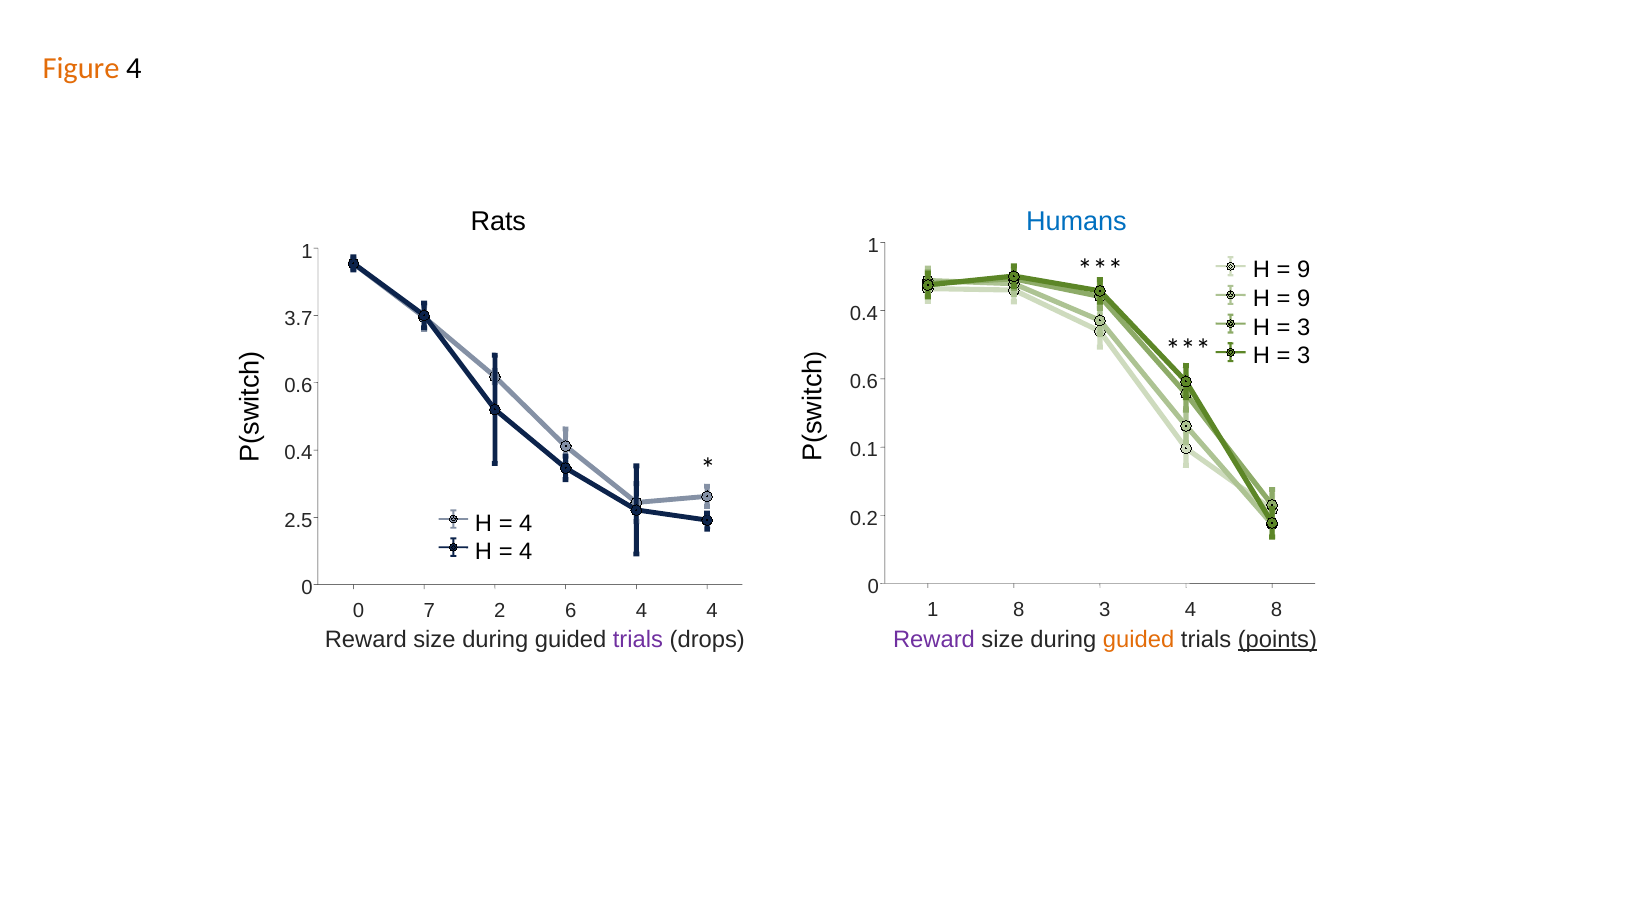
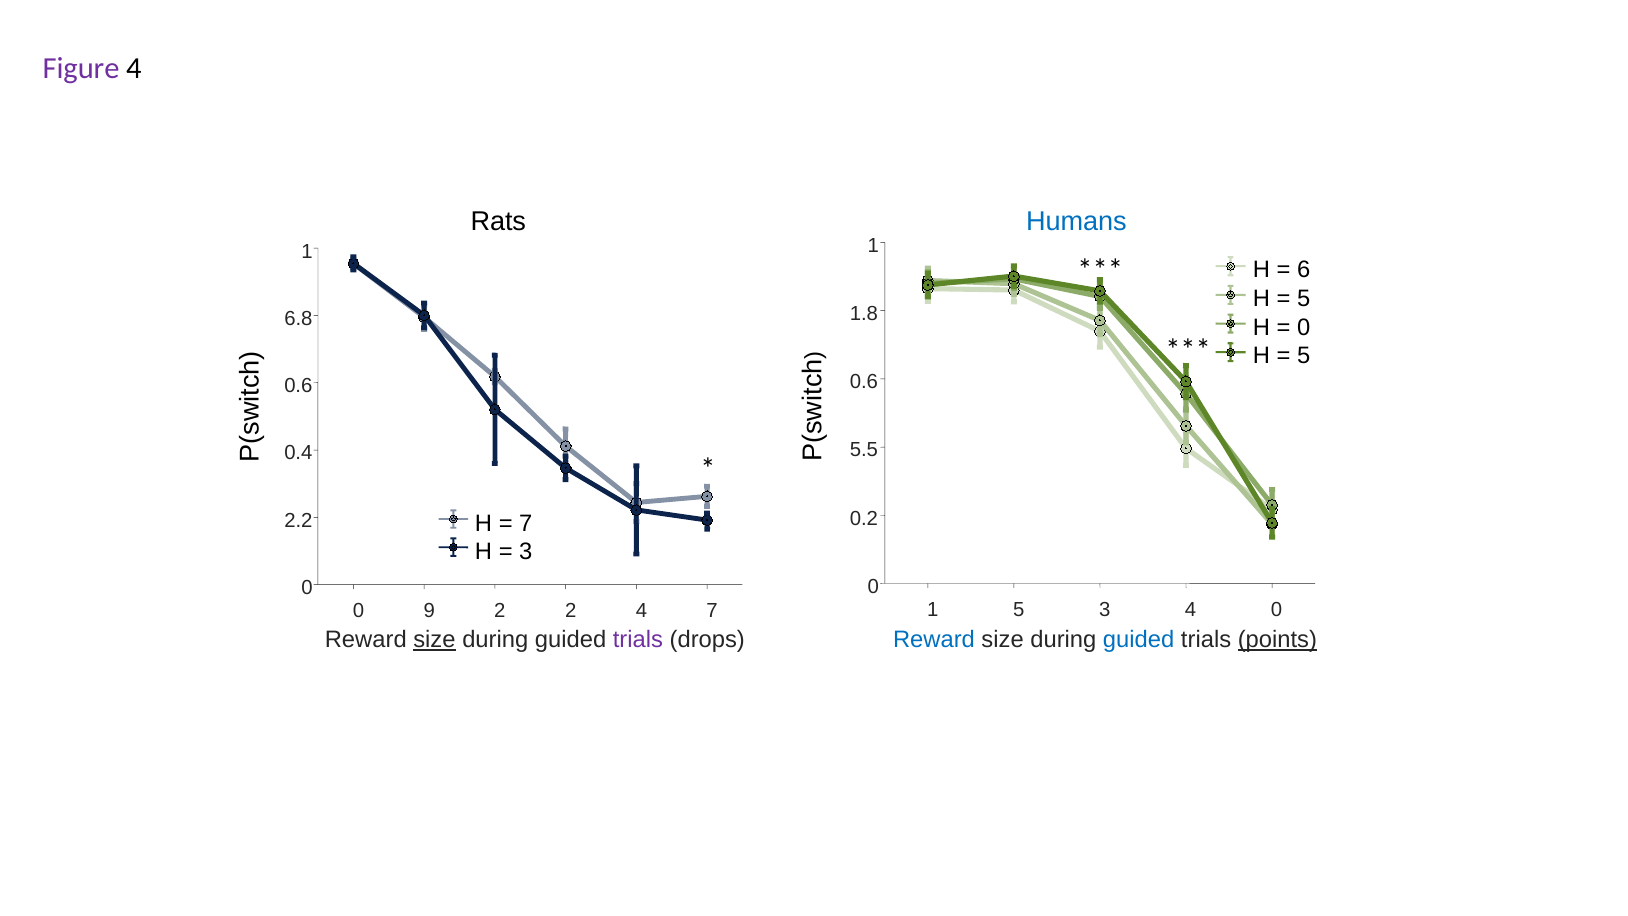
Figure colour: orange -> purple
9 at (1304, 270): 9 -> 6
9 at (1304, 298): 9 -> 5
0.4 at (864, 313): 0.4 -> 1.8
3.7: 3.7 -> 6.8
3 at (1304, 328): 3 -> 0
3 at (1304, 356): 3 -> 5
0.1: 0.1 -> 5.5
2.5: 2.5 -> 2.2
4 at (526, 523): 4 -> 7
4 at (526, 551): 4 -> 3
1 8: 8 -> 5
4 8: 8 -> 0
7: 7 -> 9
2 6: 6 -> 2
4 4: 4 -> 7
size at (434, 640) underline: none -> present
Reward at (934, 640) colour: purple -> blue
guided at (1139, 640) colour: orange -> blue
